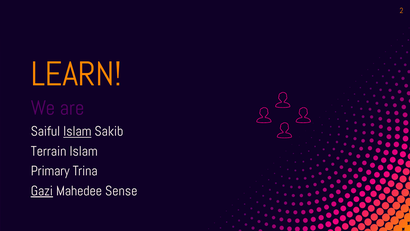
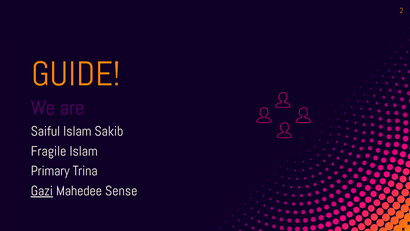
LEARN: LEARN -> GUIDE
Islam at (77, 131) underline: present -> none
Terrain: Terrain -> Fragile
